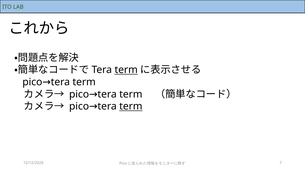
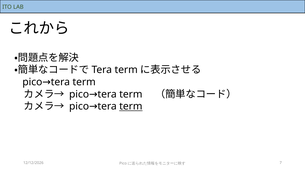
term at (126, 70) underline: present -> none
